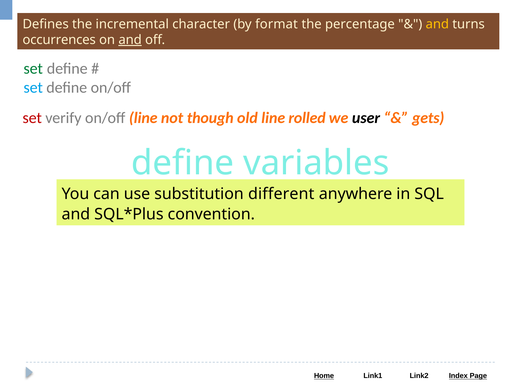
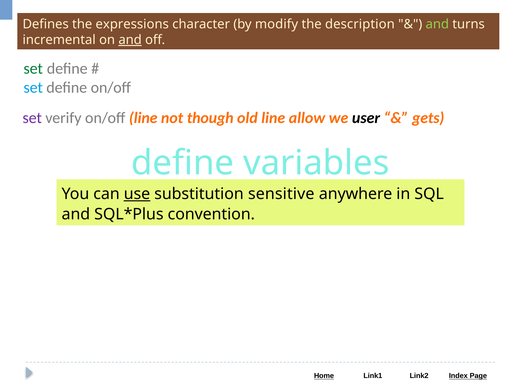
incremental: incremental -> expressions
format: format -> modify
percentage: percentage -> description
and at (437, 24) colour: yellow -> light green
occurrences: occurrences -> incremental
set at (32, 118) colour: red -> purple
rolled: rolled -> allow
use underline: none -> present
different: different -> sensitive
